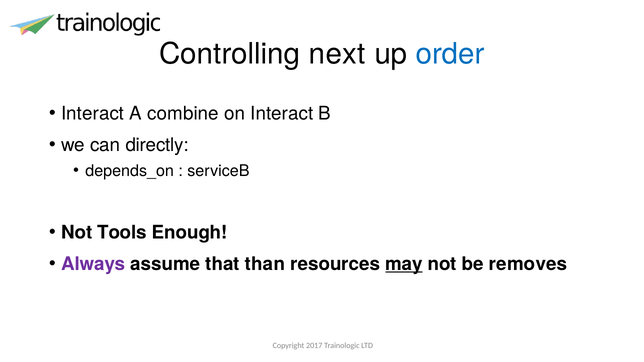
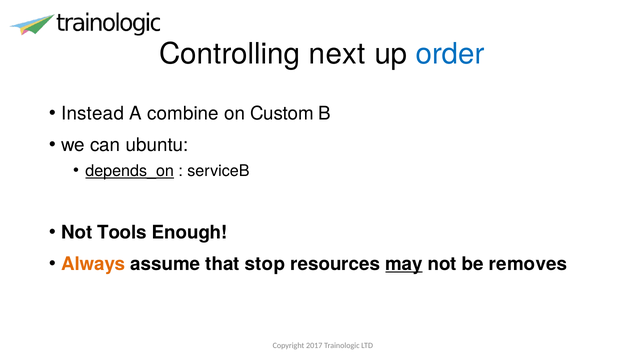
Interact at (93, 114): Interact -> Instead
on Interact: Interact -> Custom
directly: directly -> ubuntu
depends_on underline: none -> present
Always colour: purple -> orange
than: than -> stop
